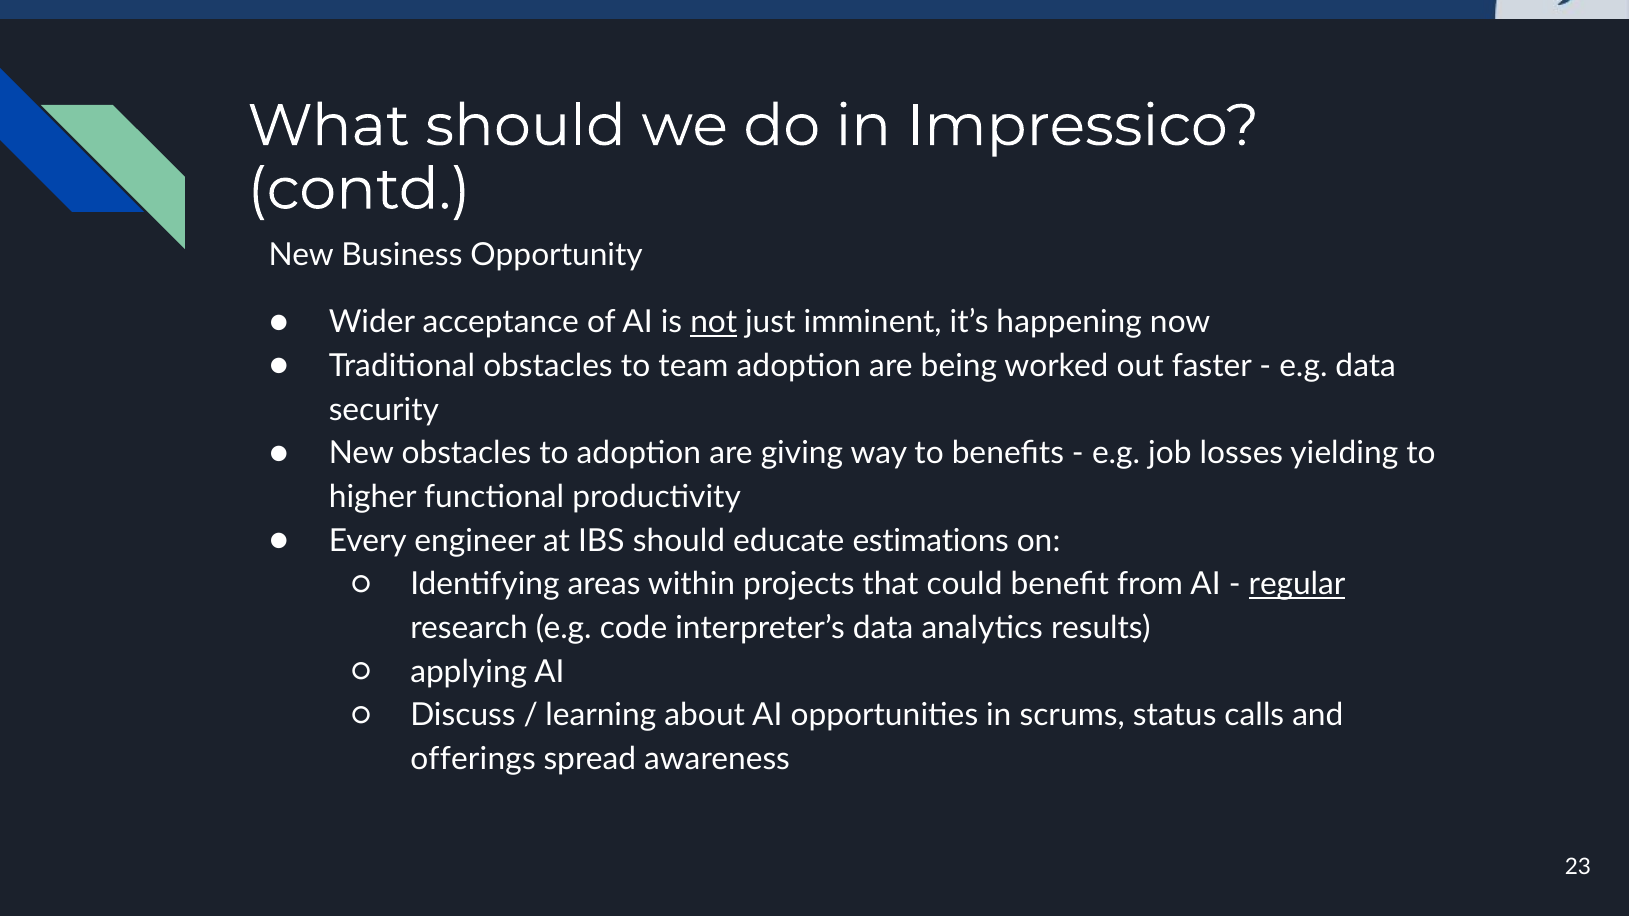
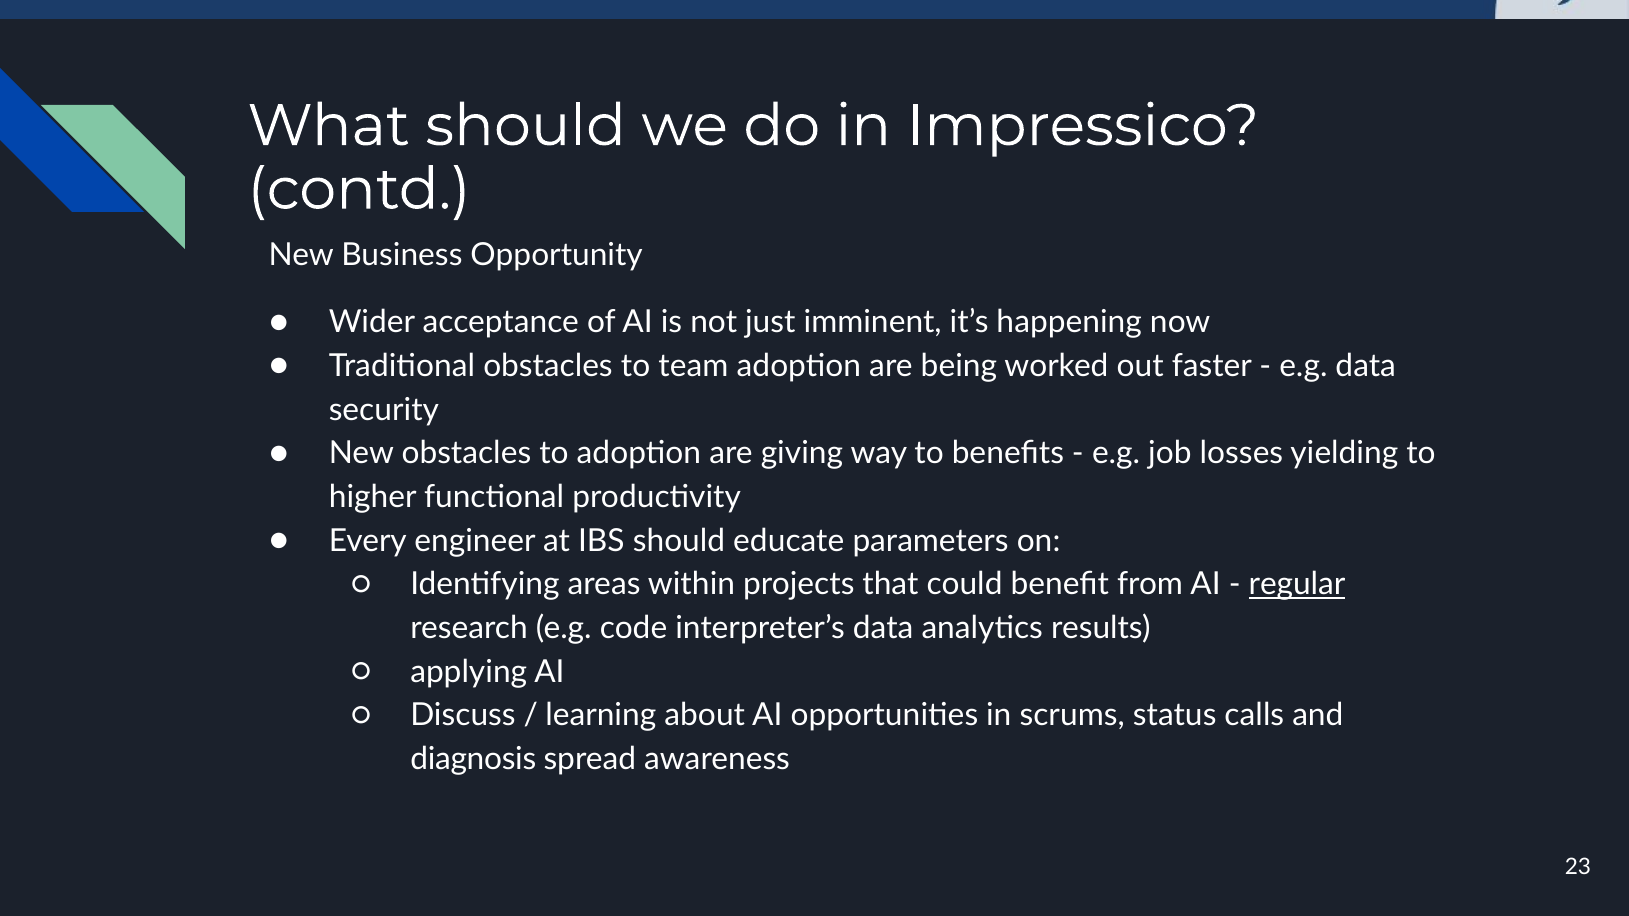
not underline: present -> none
estimations: estimations -> parameters
offerings: offerings -> diagnosis
